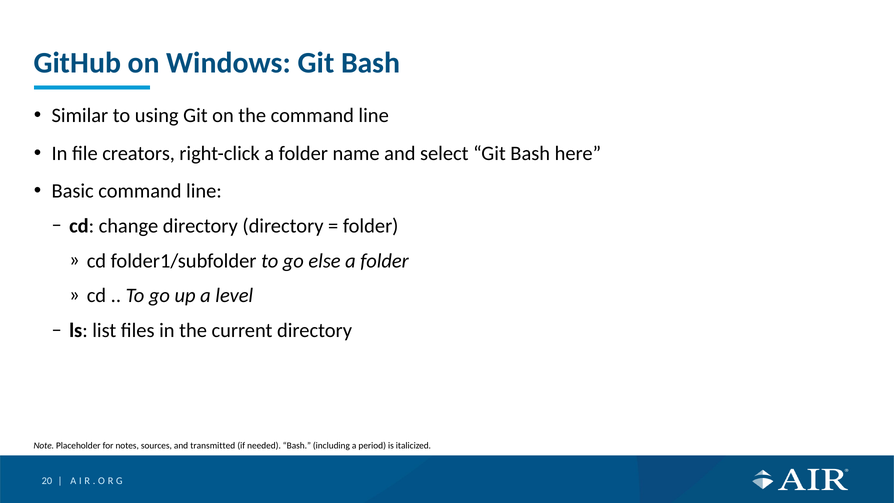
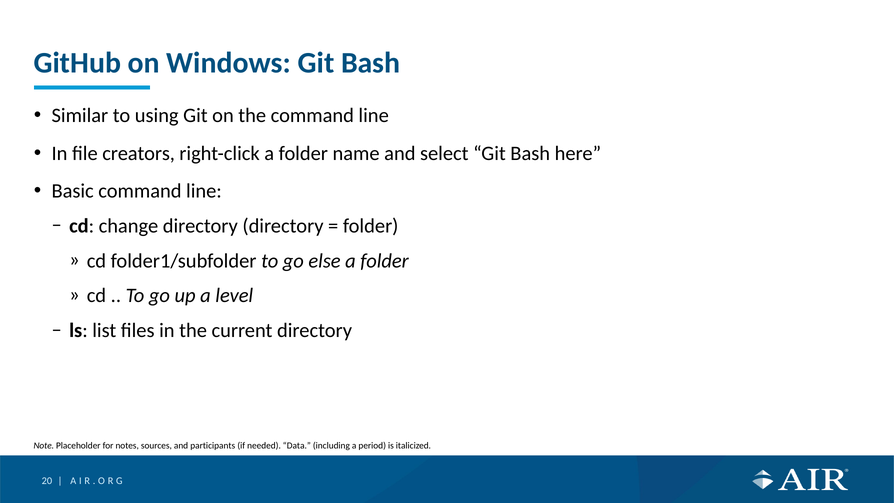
transmitted: transmitted -> participants
needed Bash: Bash -> Data
